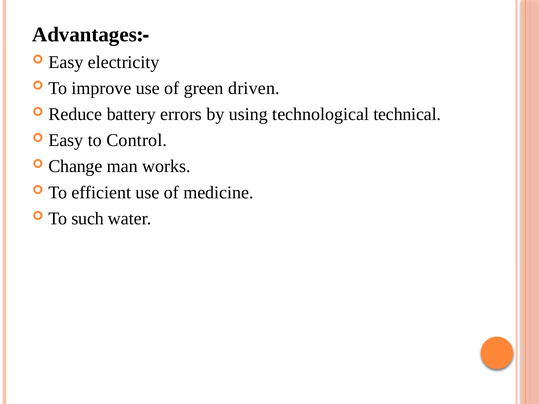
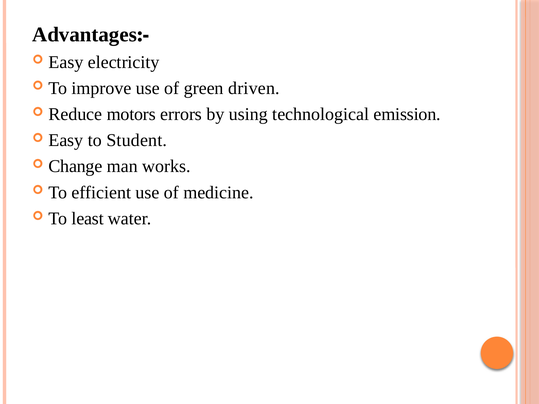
battery: battery -> motors
technical: technical -> emission
Control: Control -> Student
such: such -> least
